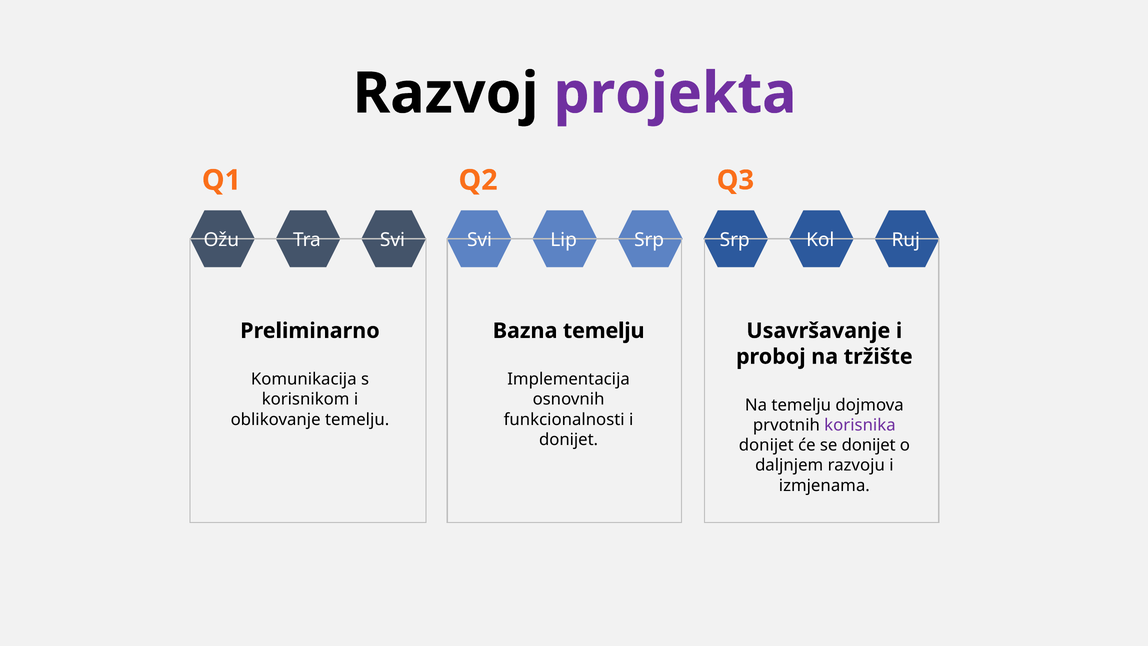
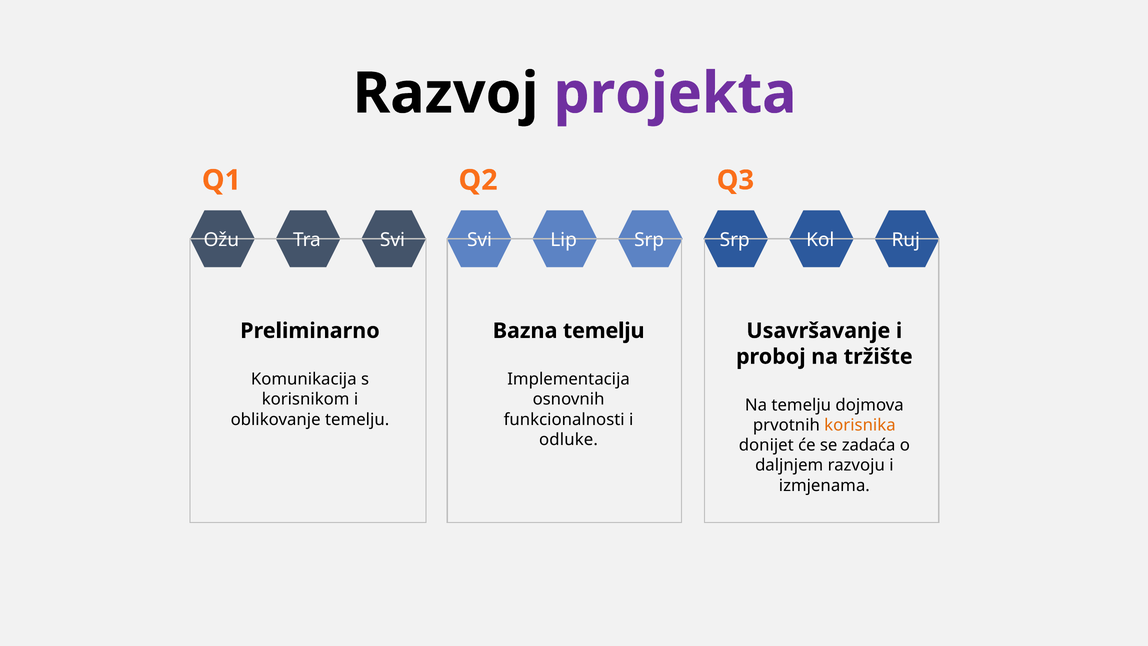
korisnika colour: purple -> orange
donijet at (569, 439): donijet -> odluke
se donijet: donijet -> zadaća
